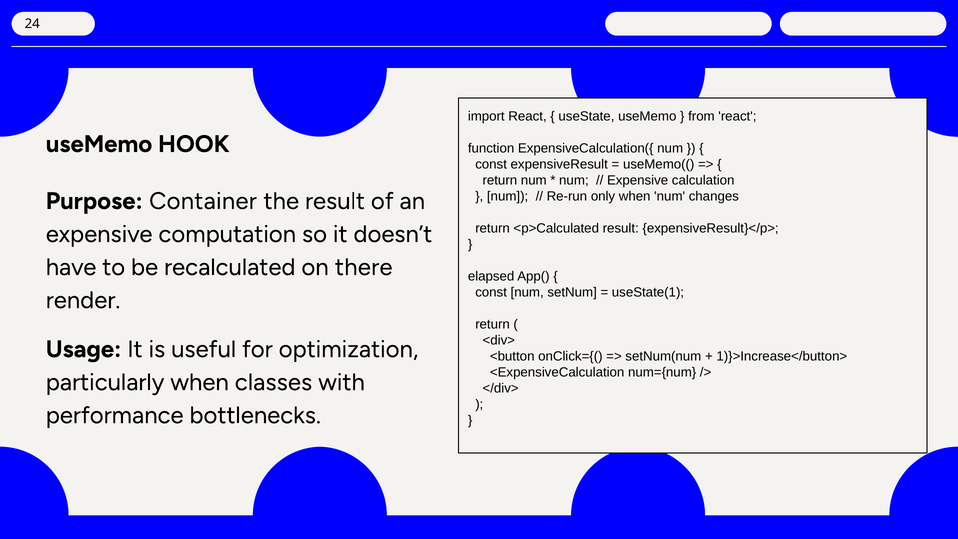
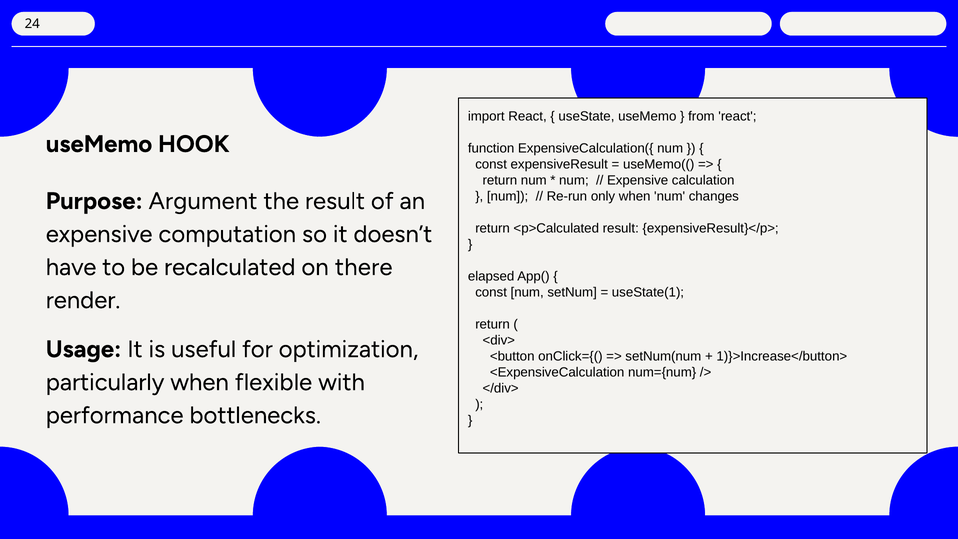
Container: Container -> Argument
classes: classes -> flexible
